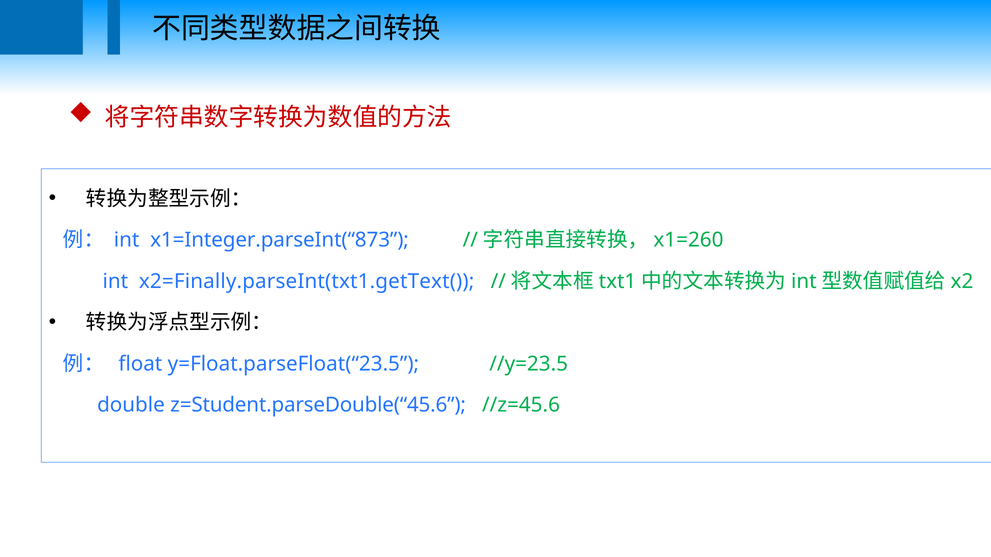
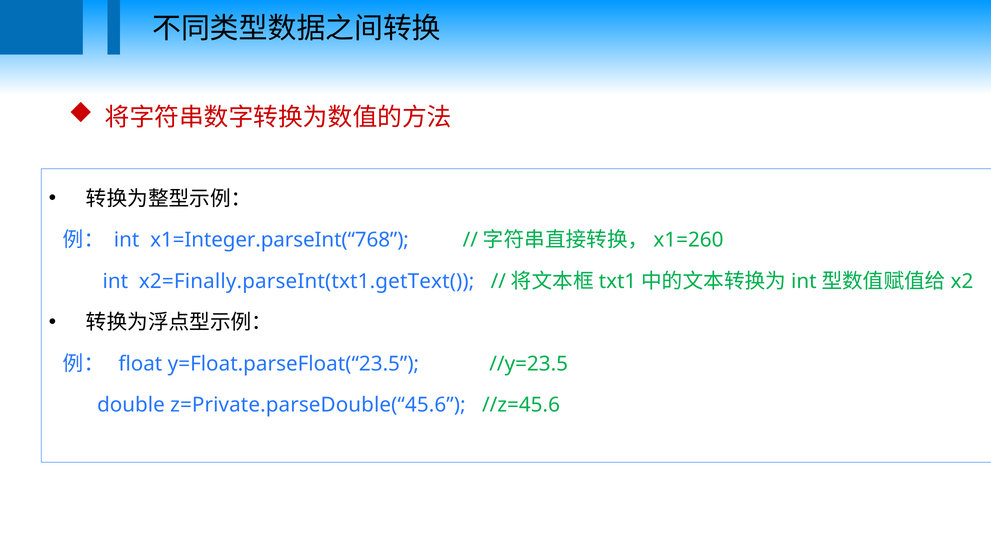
x1=Integer.parseInt(“873: x1=Integer.parseInt(“873 -> x1=Integer.parseInt(“768
z=Student.parseDouble(“45.6: z=Student.parseDouble(“45.6 -> z=Private.parseDouble(“45.6
